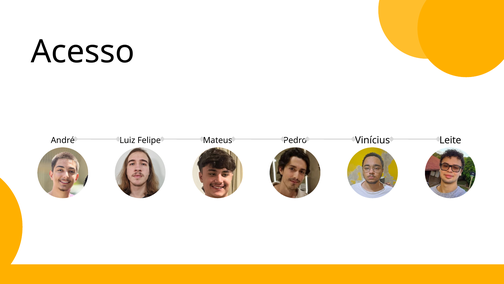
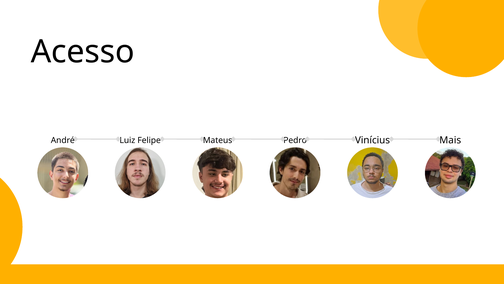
Leite: Leite -> Mais
